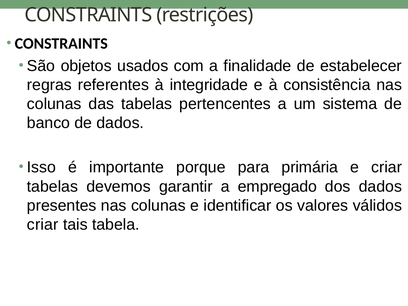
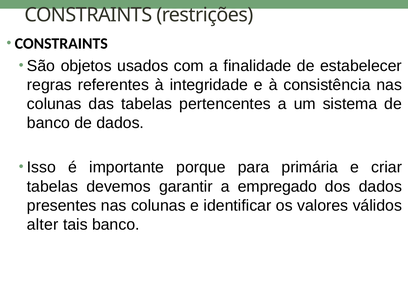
criar at (43, 225): criar -> alter
tais tabela: tabela -> banco
